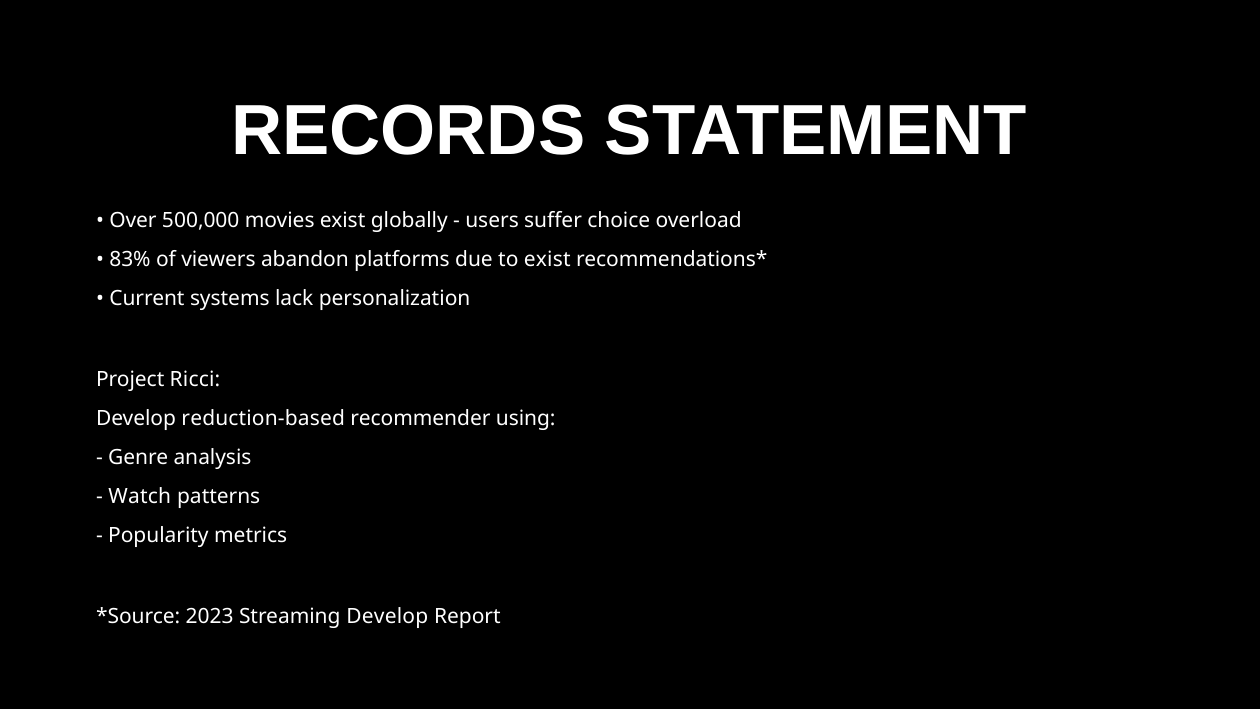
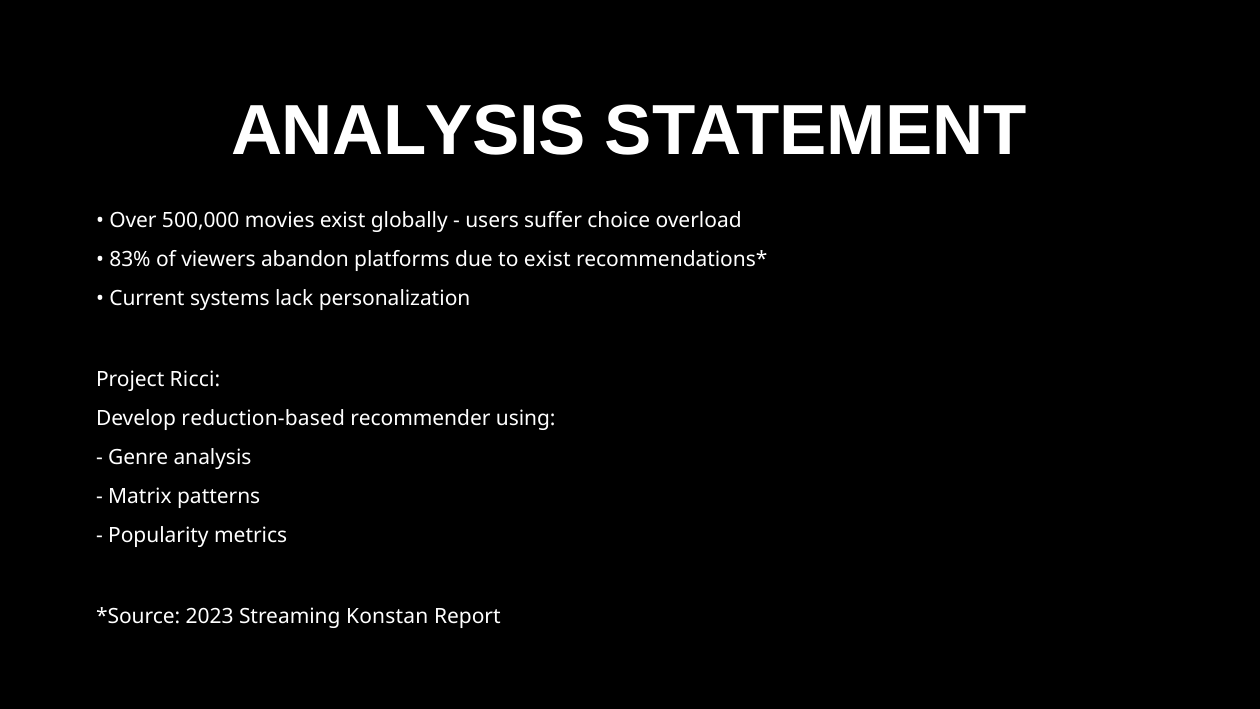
RECORDS at (408, 131): RECORDS -> ANALYSIS
Watch: Watch -> Matrix
Streaming Develop: Develop -> Konstan
